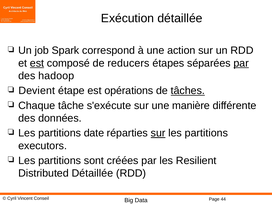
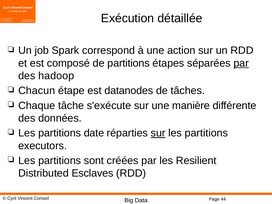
est at (37, 63) underline: present -> none
de reducers: reducers -> partitions
Devient: Devient -> Chacun
opérations: opérations -> datanodes
tâches underline: present -> none
Distributed Détaillée: Détaillée -> Esclaves
